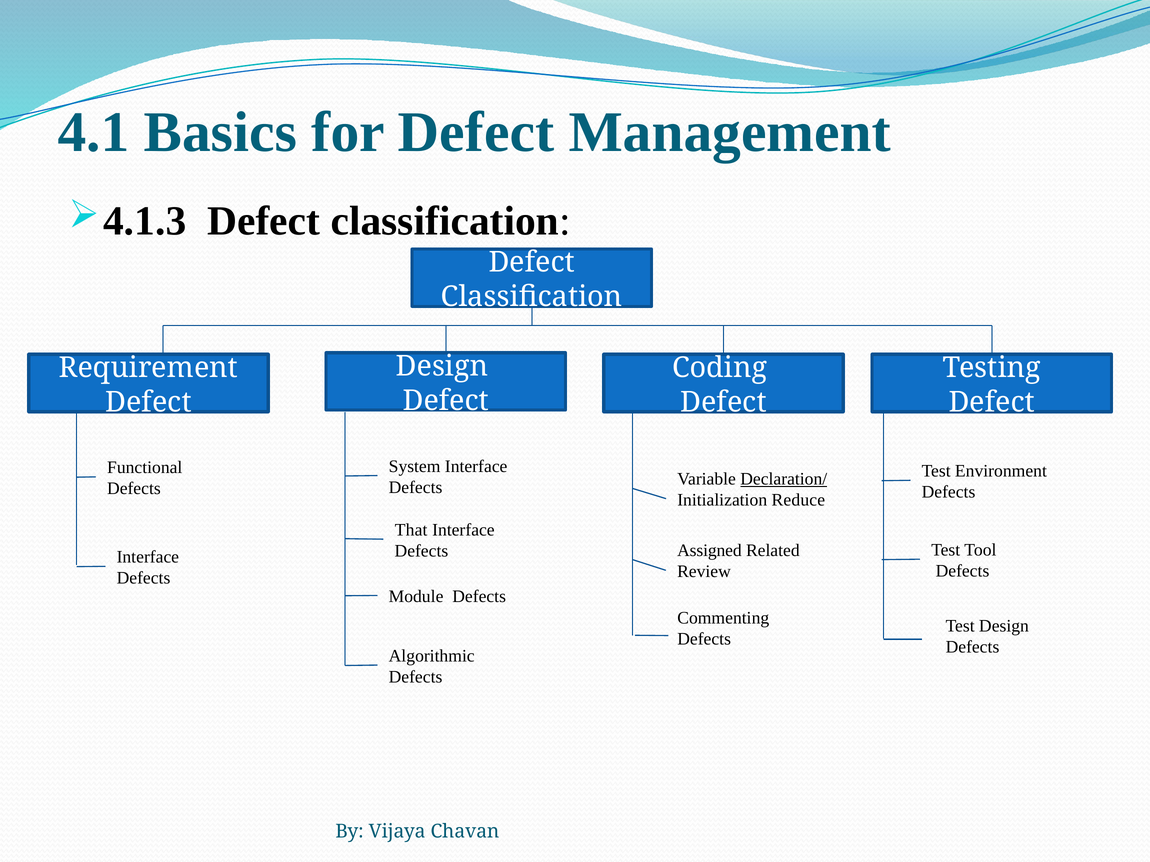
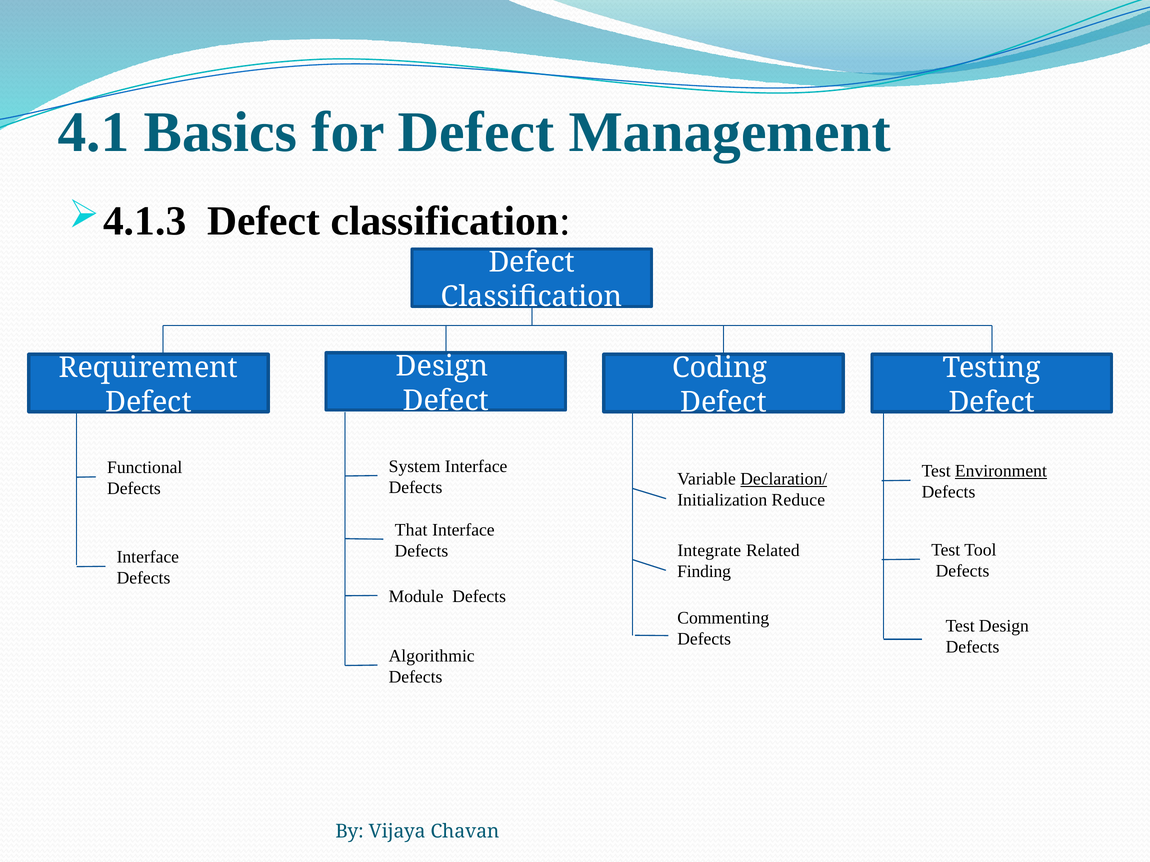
Environment underline: none -> present
Assigned: Assigned -> Integrate
Review: Review -> Finding
